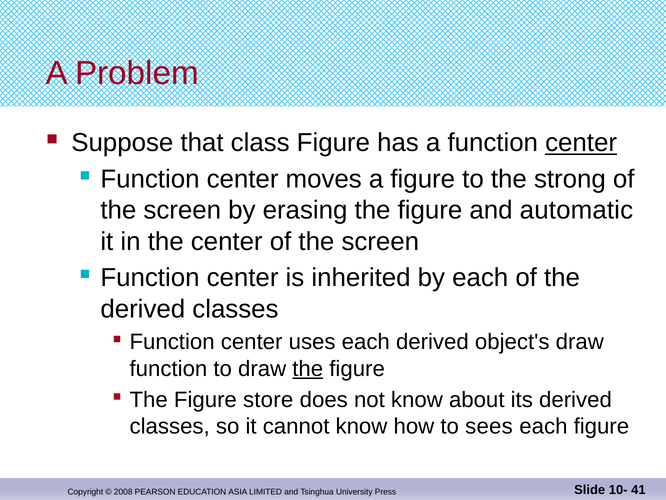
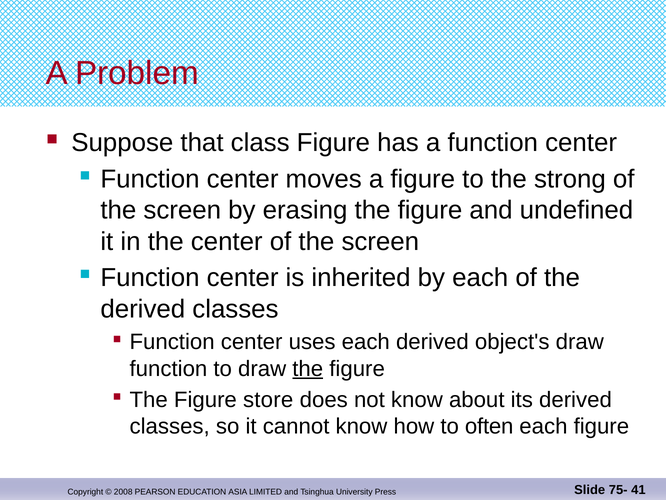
center at (581, 143) underline: present -> none
automatic: automatic -> undefined
sees: sees -> often
10-: 10- -> 75-
